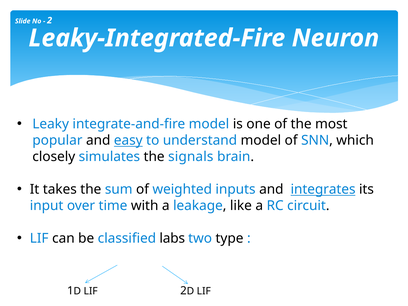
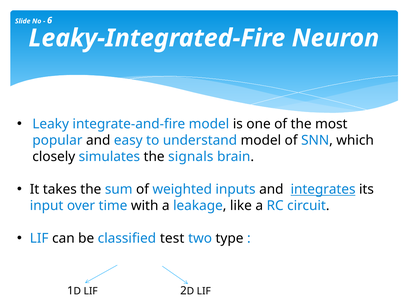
2: 2 -> 6
easy underline: present -> none
labs: labs -> test
